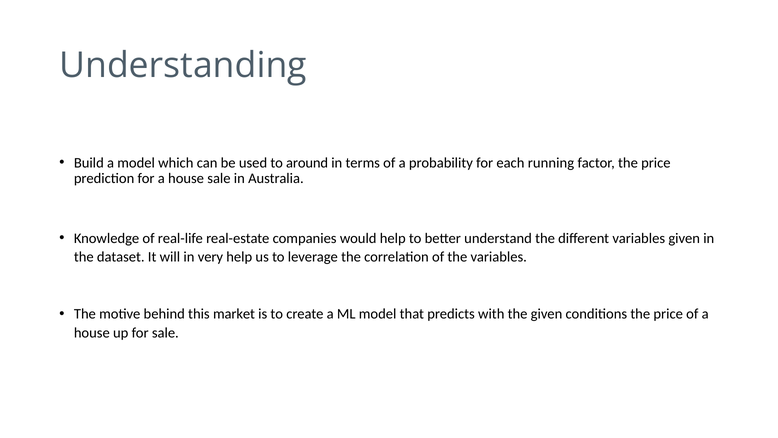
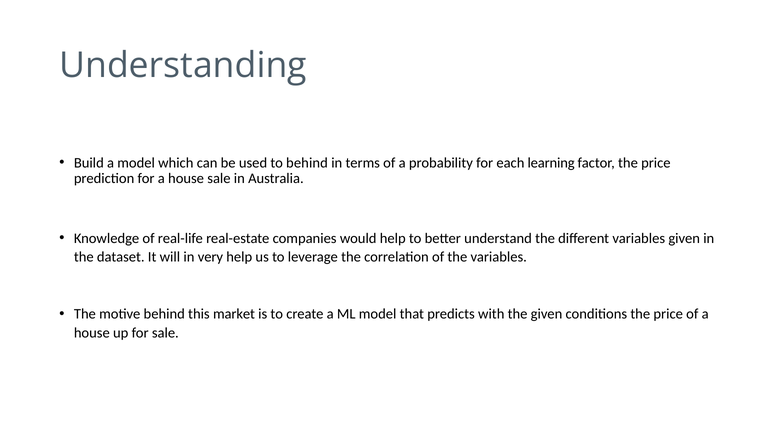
to around: around -> behind
running: running -> learning
